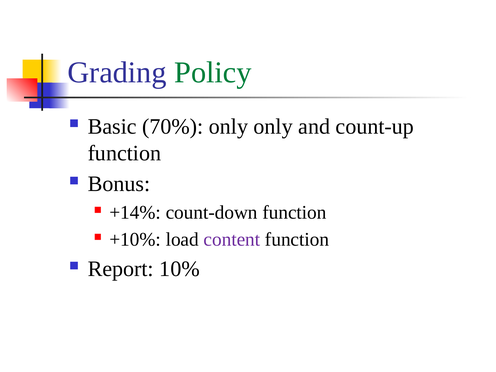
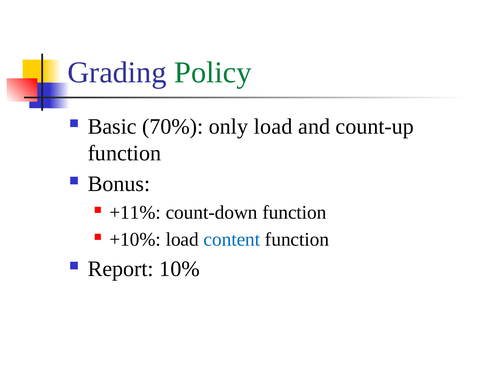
only only: only -> load
+14%: +14% -> +11%
content colour: purple -> blue
